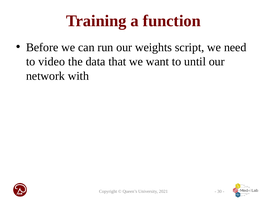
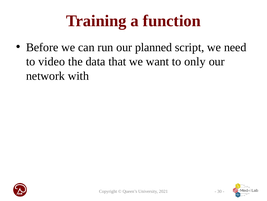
weights: weights -> planned
until: until -> only
